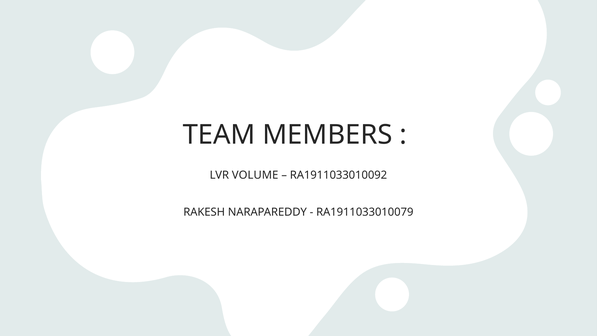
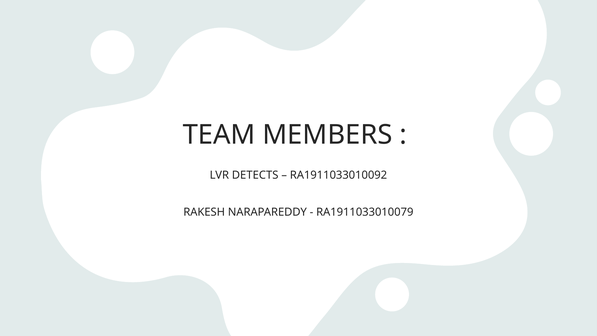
VOLUME: VOLUME -> DETECTS
